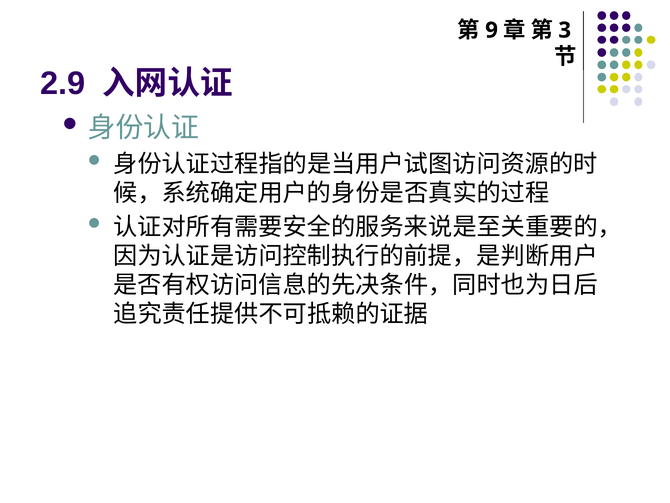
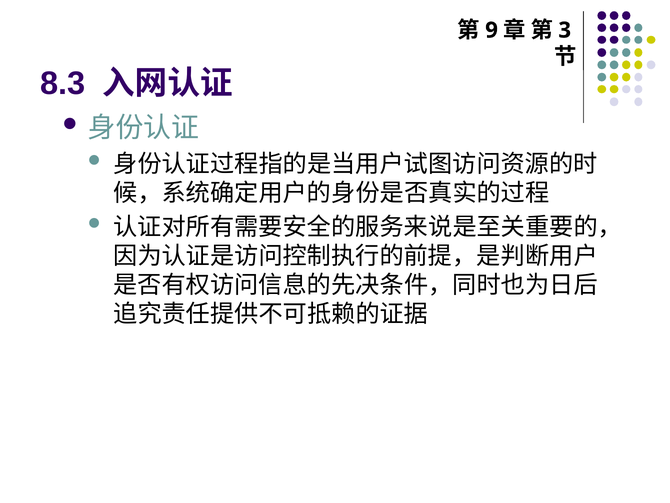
2.9: 2.9 -> 8.3
